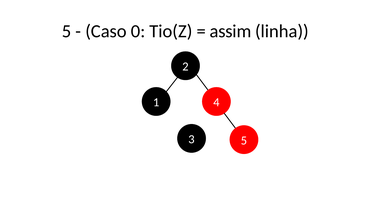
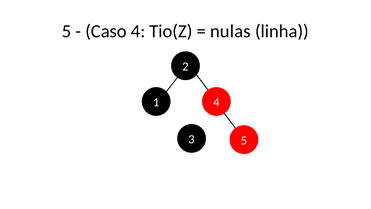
Caso 0: 0 -> 4
assim: assim -> nulas
